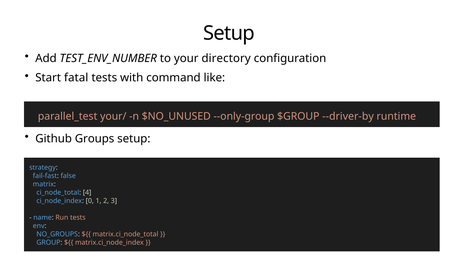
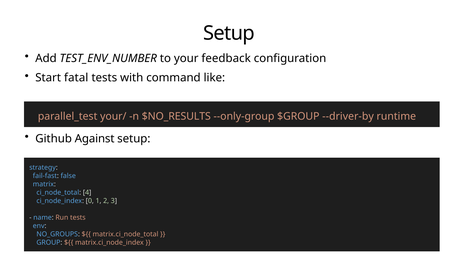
directory: directory -> feedback
$NO_UNUSED: $NO_UNUSED -> $NO_RESULTS
Groups: Groups -> Against
